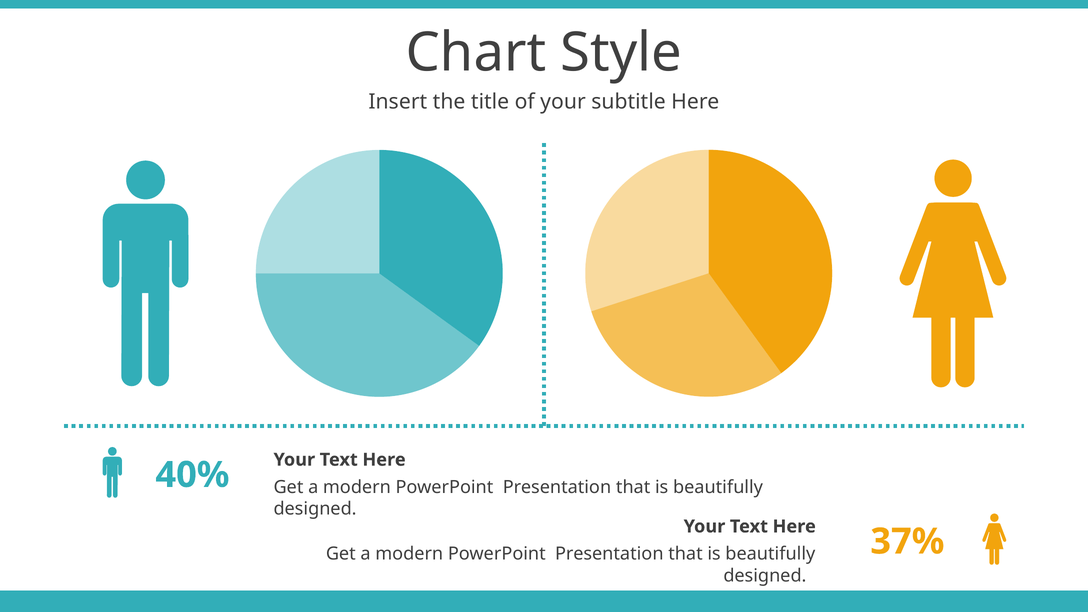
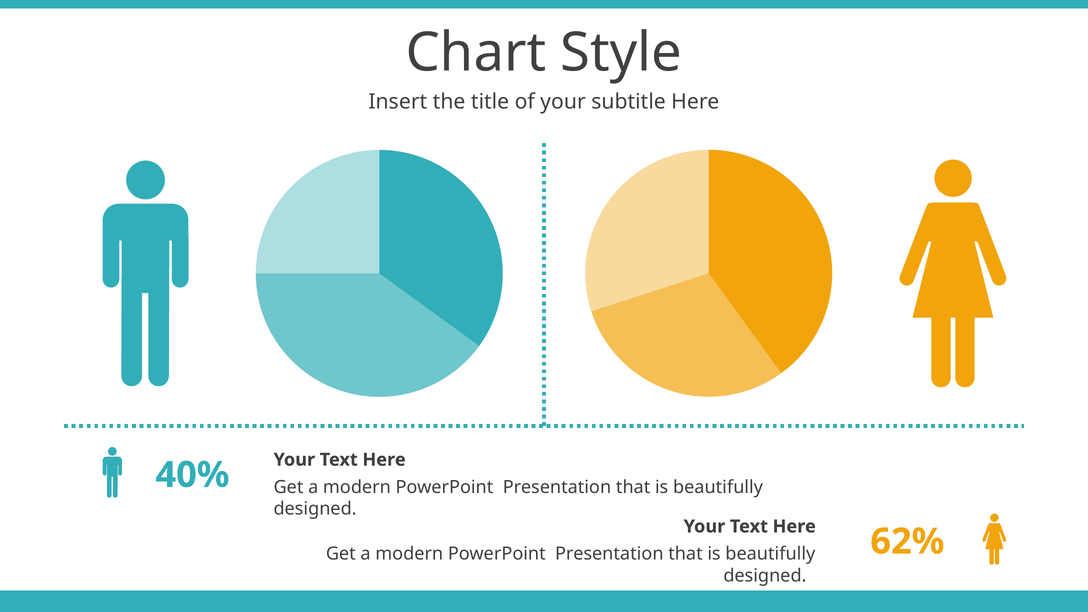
37%: 37% -> 62%
